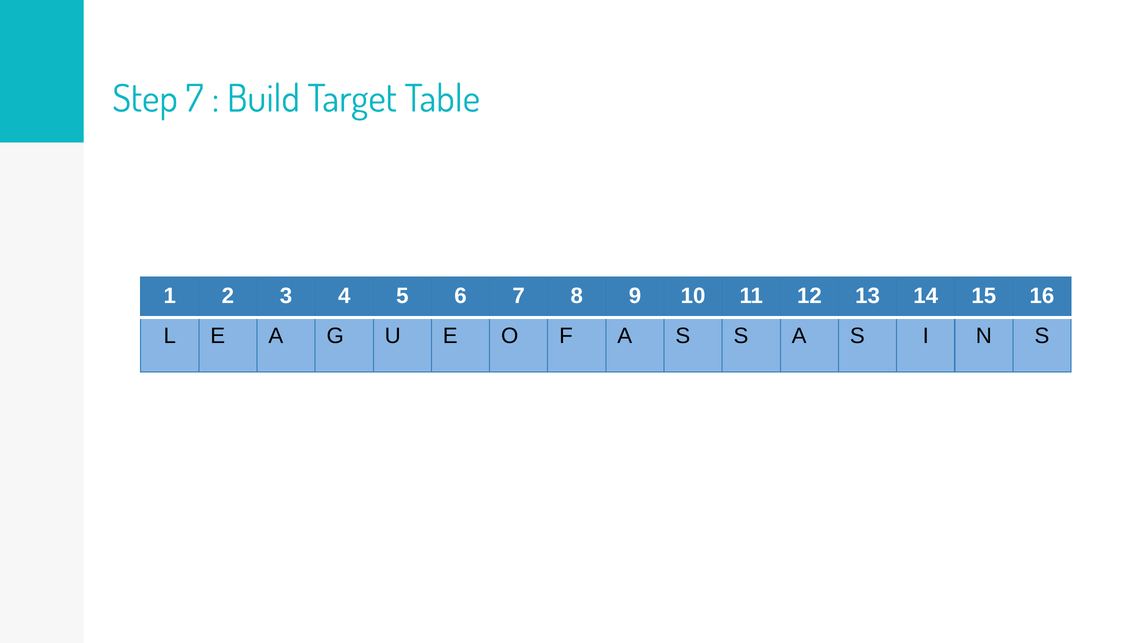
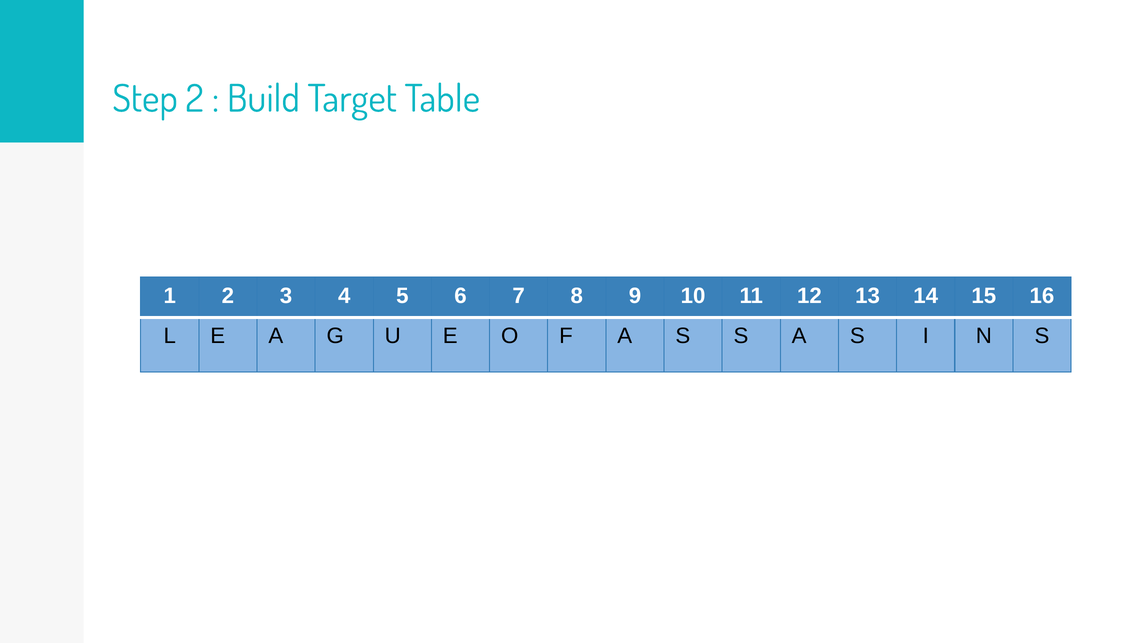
Step 7: 7 -> 2
